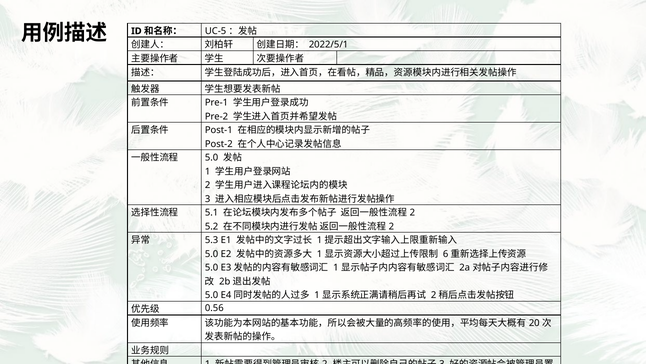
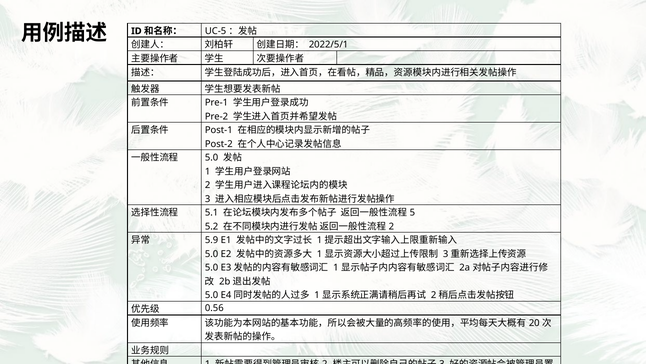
2 at (412, 212): 2 -> 5
5.3: 5.3 -> 5.9
6 at (446, 254): 6 -> 3
